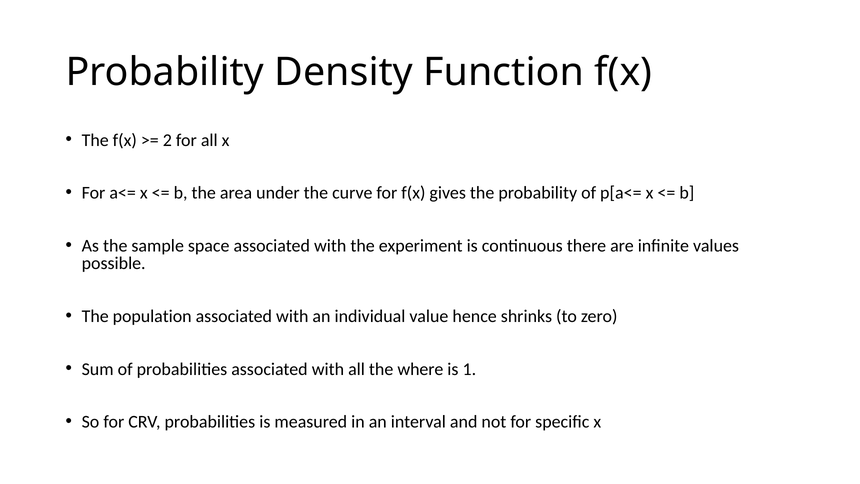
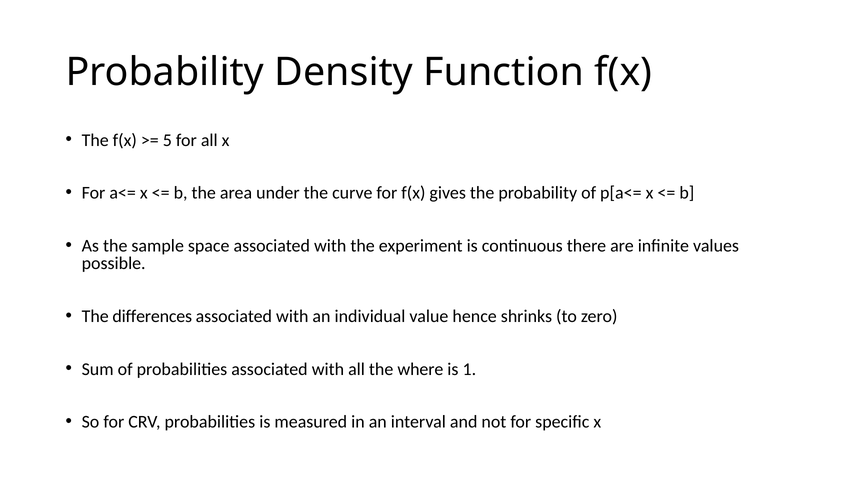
2: 2 -> 5
population: population -> differences
